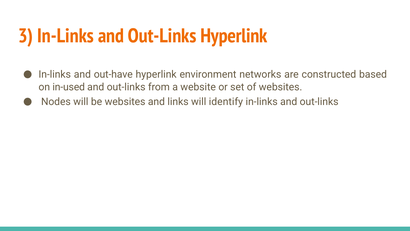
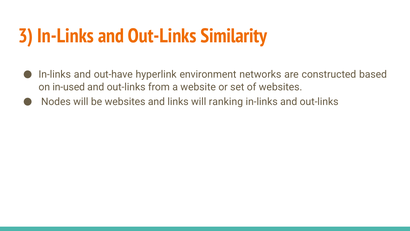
Out-Links Hyperlink: Hyperlink -> Similarity
identify: identify -> ranking
